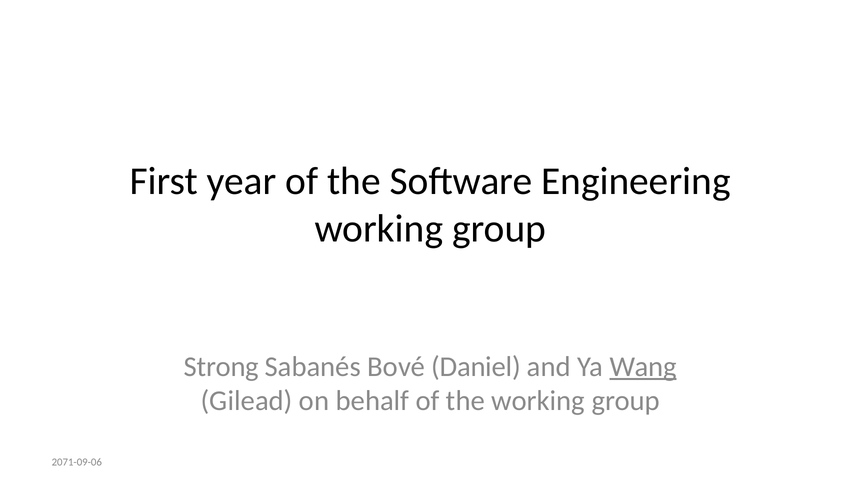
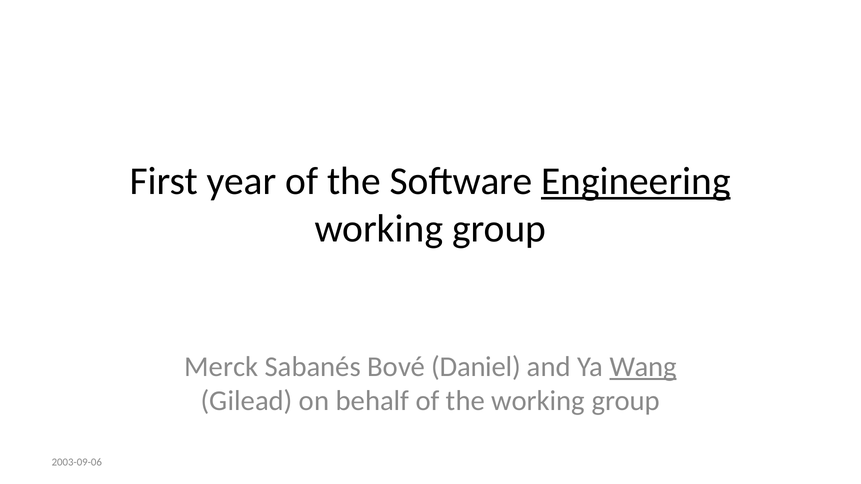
Engineering underline: none -> present
Strong: Strong -> Merck
2071-09-06: 2071-09-06 -> 2003-09-06
